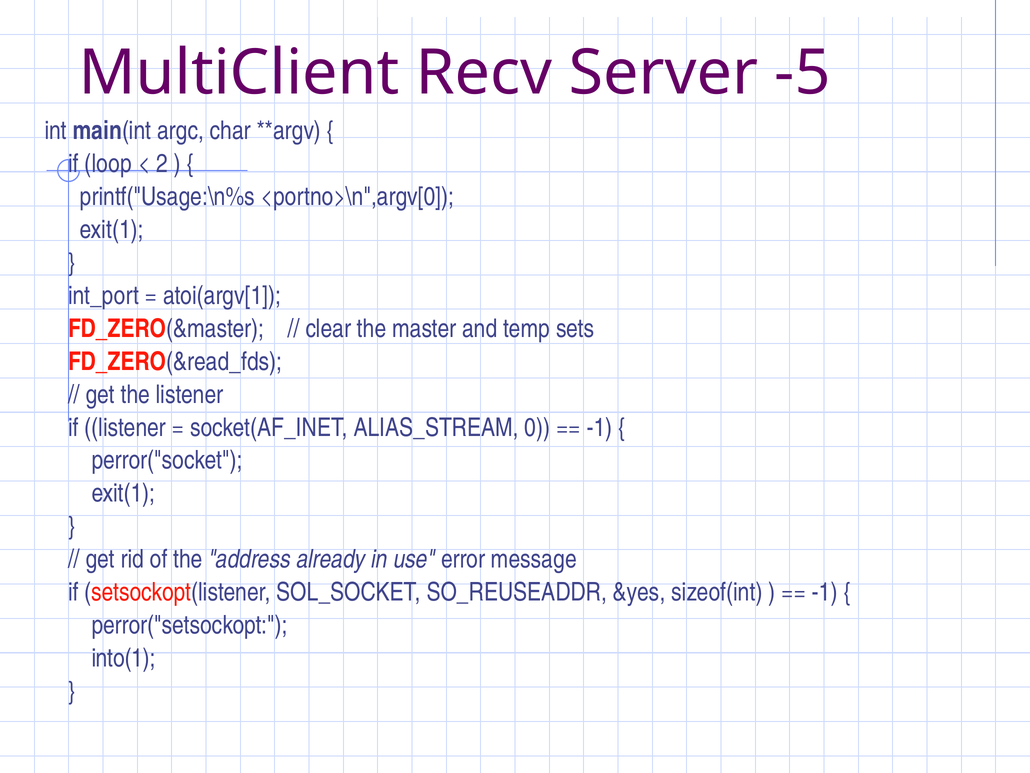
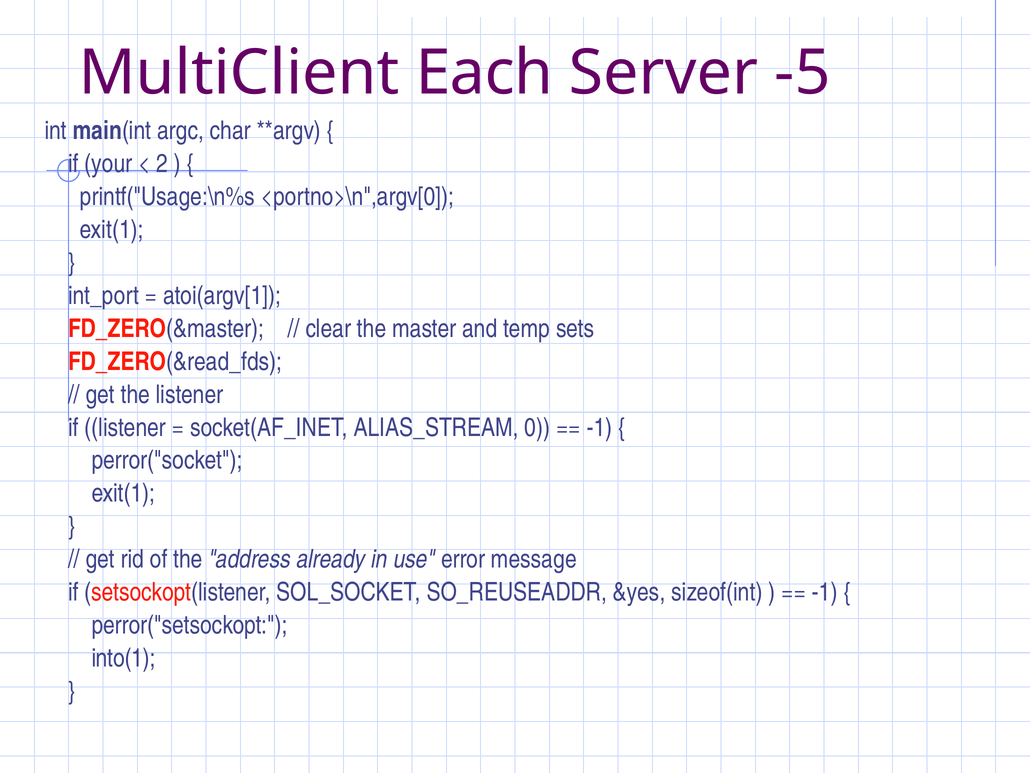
Recv: Recv -> Each
loop: loop -> your
